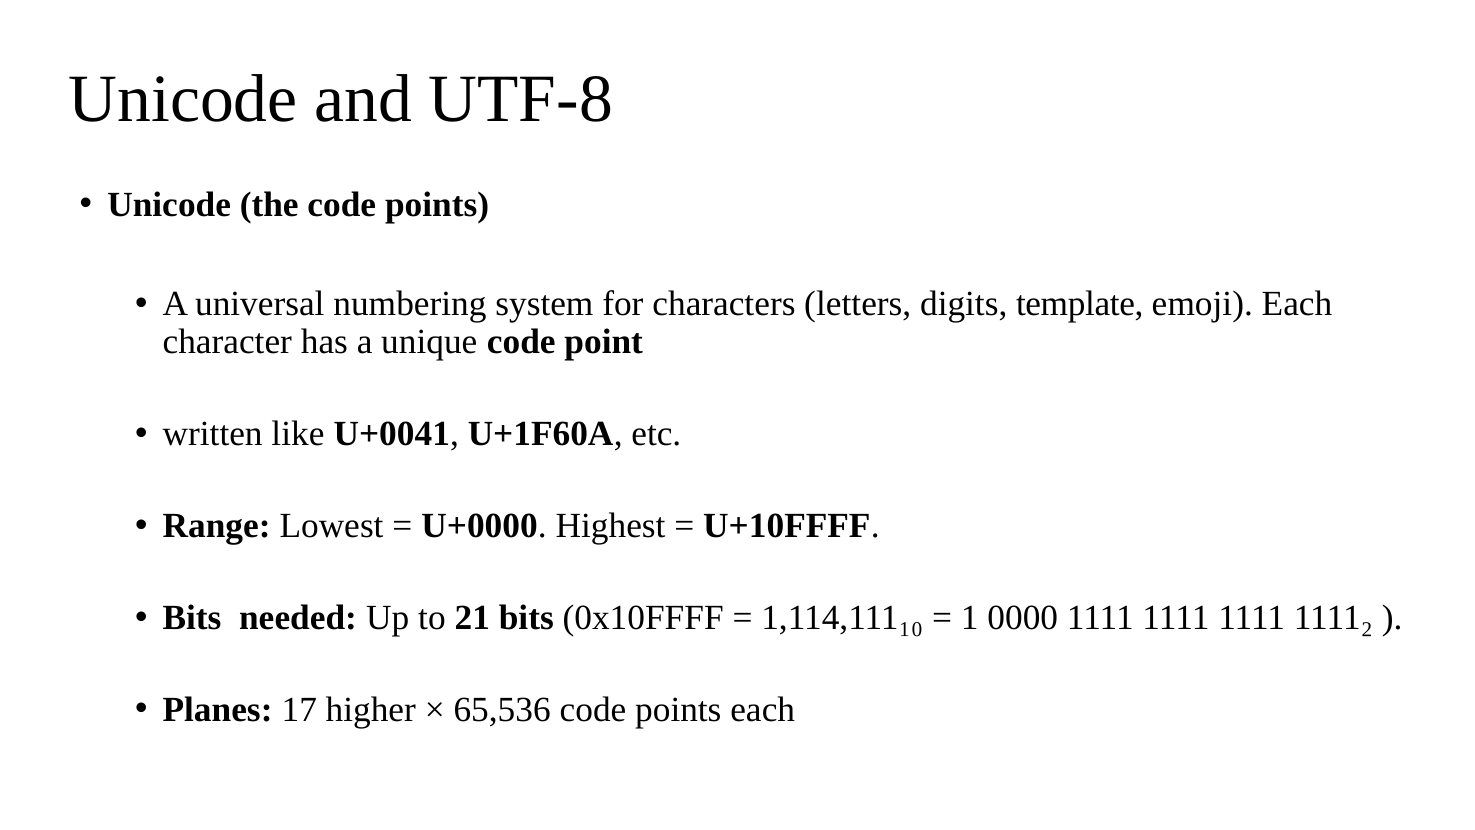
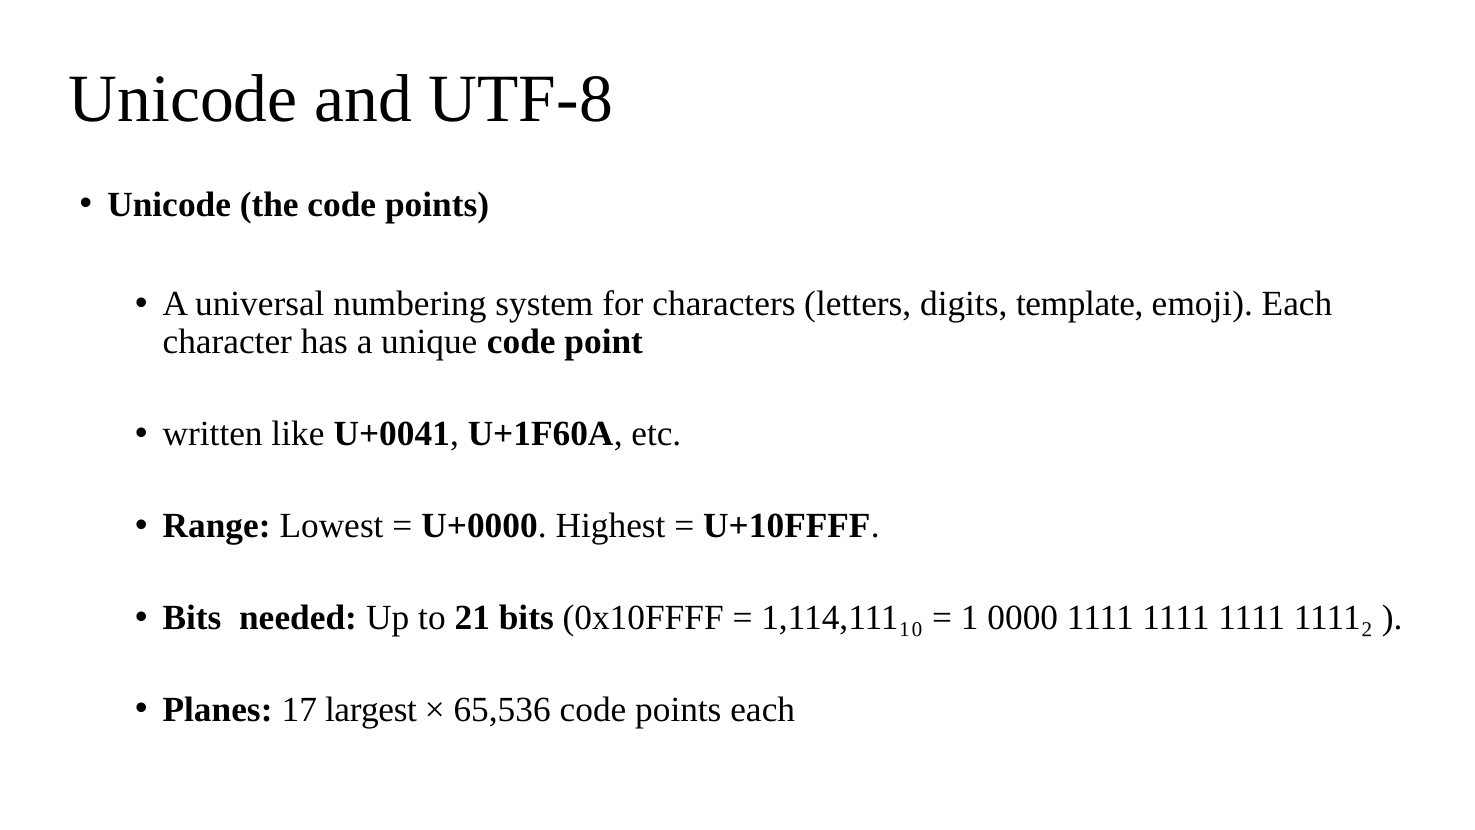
higher: higher -> largest
